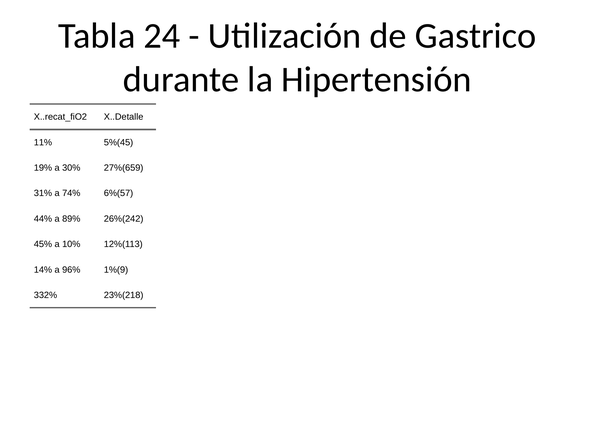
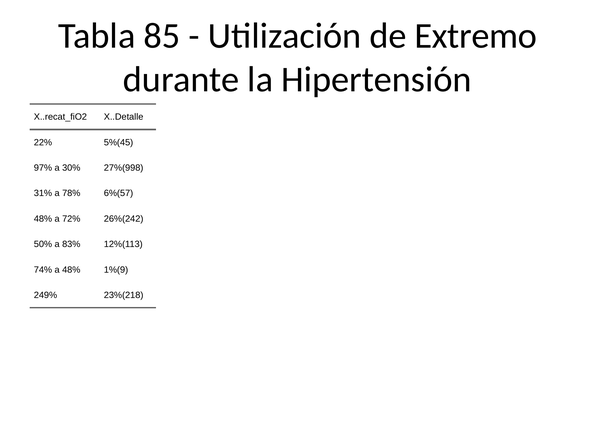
24: 24 -> 85
Gastrico: Gastrico -> Extremo
11%: 11% -> 22%
19%: 19% -> 97%
27%(659: 27%(659 -> 27%(998
74%: 74% -> 78%
44% at (43, 219): 44% -> 48%
89%: 89% -> 72%
45%: 45% -> 50%
10%: 10% -> 83%
14%: 14% -> 74%
a 96%: 96% -> 48%
332%: 332% -> 249%
